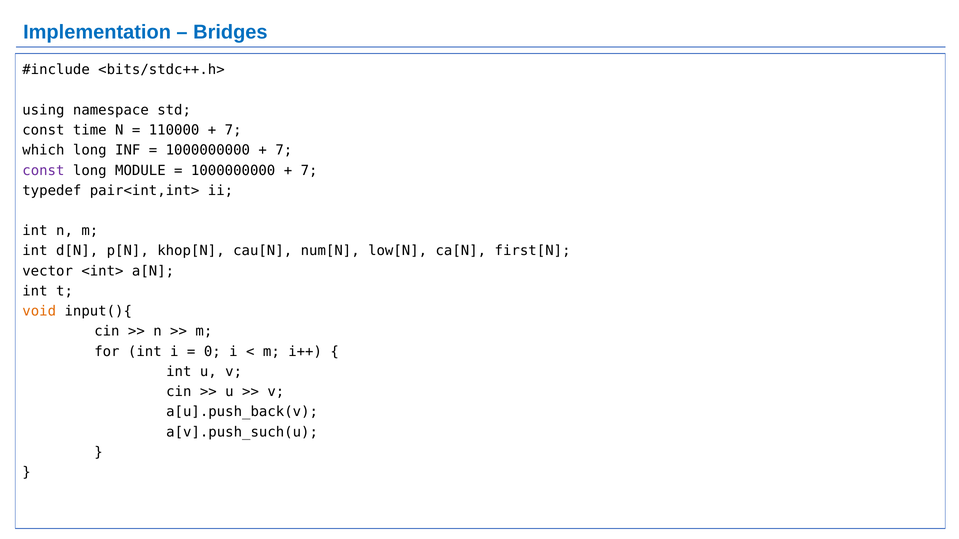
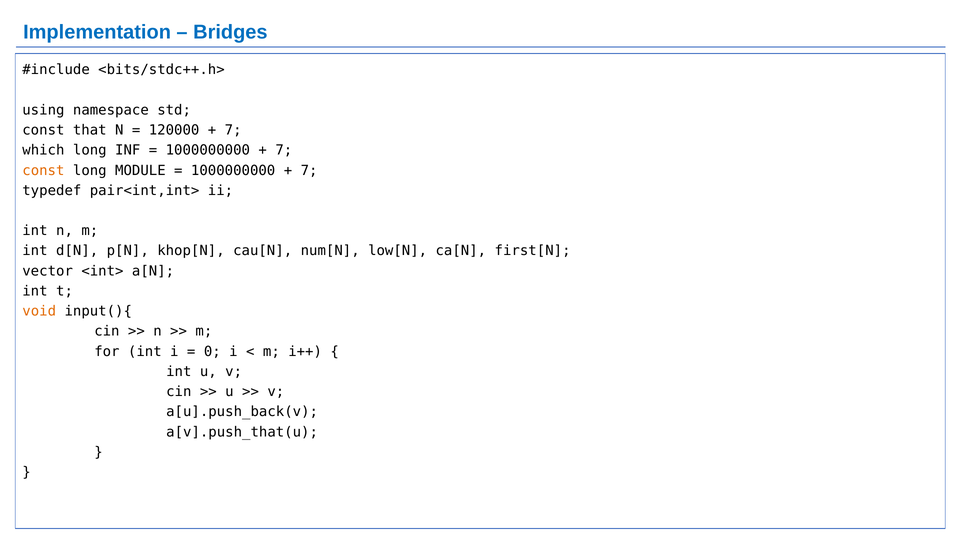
time: time -> that
110000: 110000 -> 120000
const at (43, 171) colour: purple -> orange
a[v].push_such(u: a[v].push_such(u -> a[v].push_that(u
